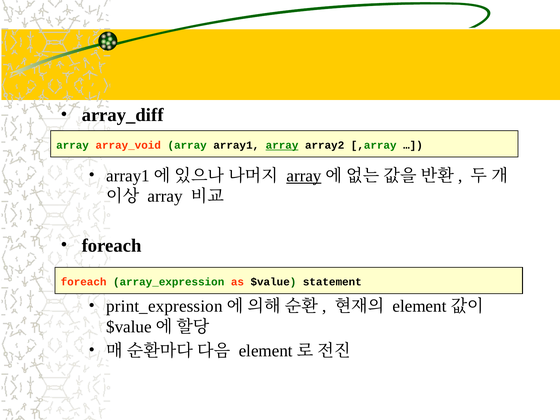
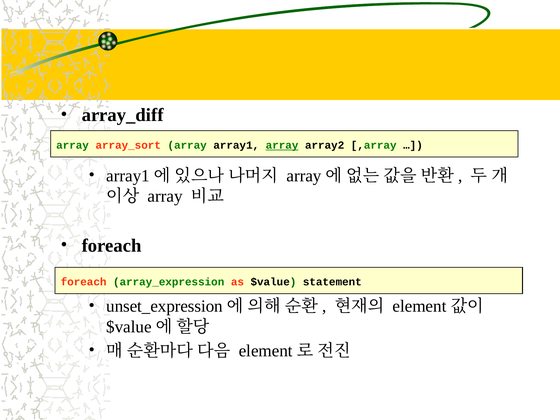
array_void: array_void -> array_sort
array at (304, 176) underline: present -> none
print_expression: print_expression -> unset_expression
